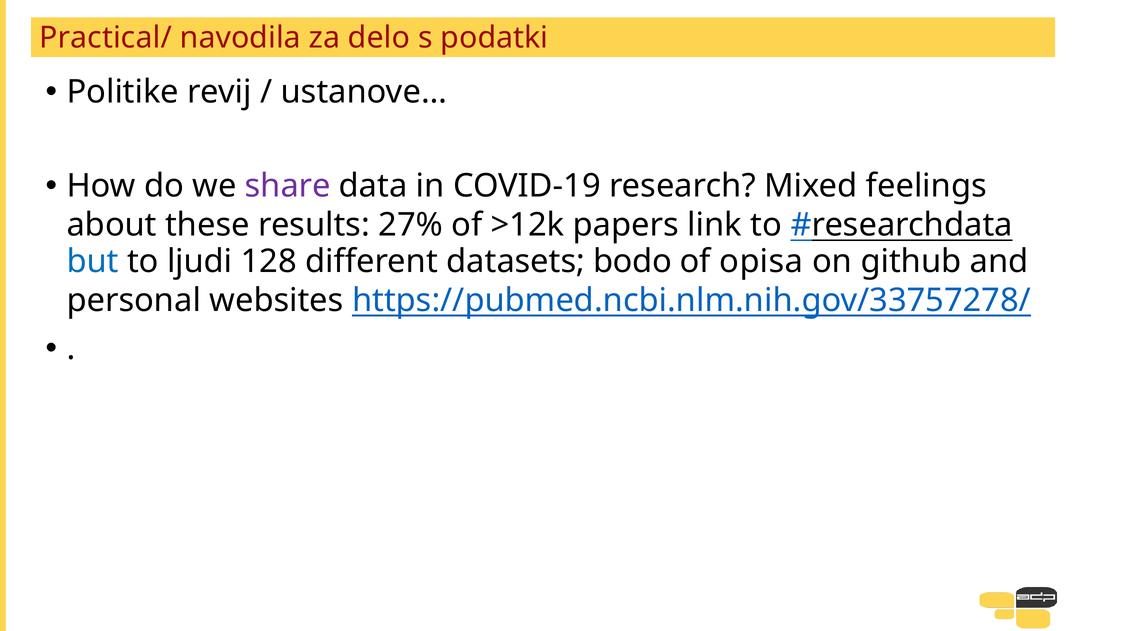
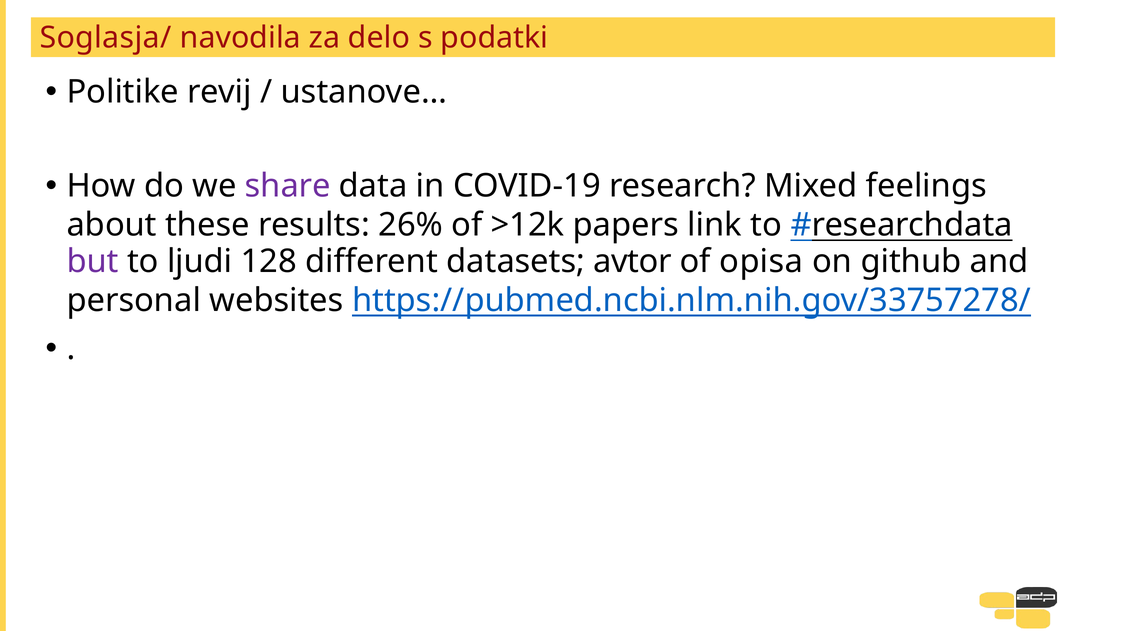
Practical/: Practical/ -> Soglasja/
27%: 27% -> 26%
but colour: blue -> purple
bodo: bodo -> avtor
